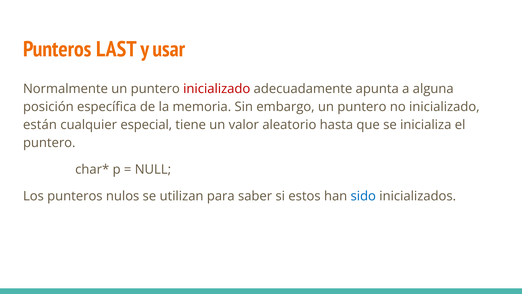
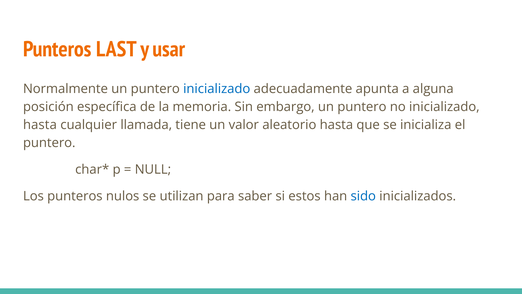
inicializado at (217, 89) colour: red -> blue
están at (40, 125): están -> hasta
especial: especial -> llamada
